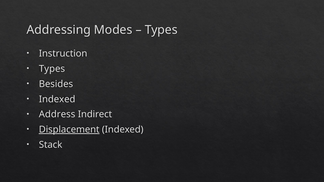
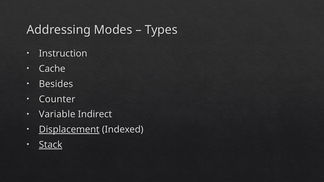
Types at (52, 69): Types -> Cache
Indexed at (57, 99): Indexed -> Counter
Address: Address -> Variable
Stack underline: none -> present
